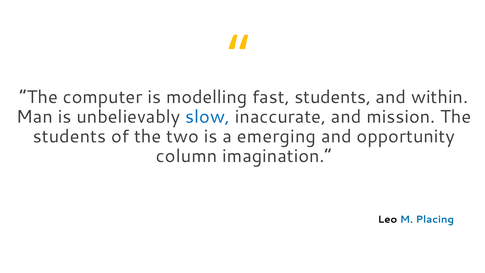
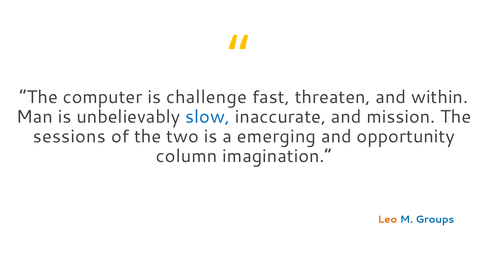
modelling: modelling -> challenge
fast students: students -> threaten
students at (69, 136): students -> sessions
Leo colour: black -> orange
Placing: Placing -> Groups
